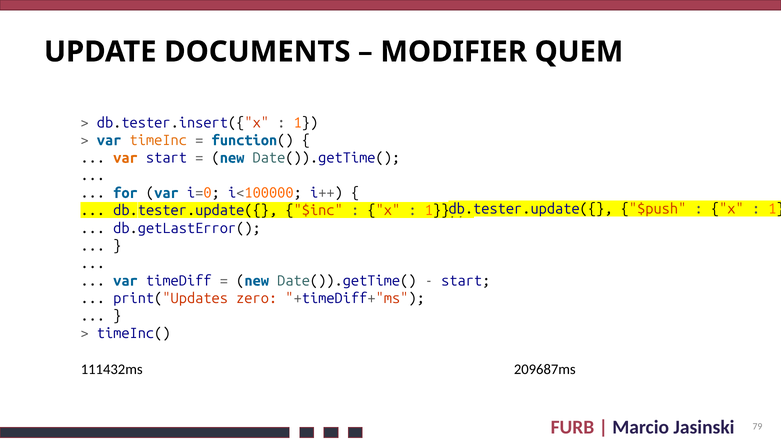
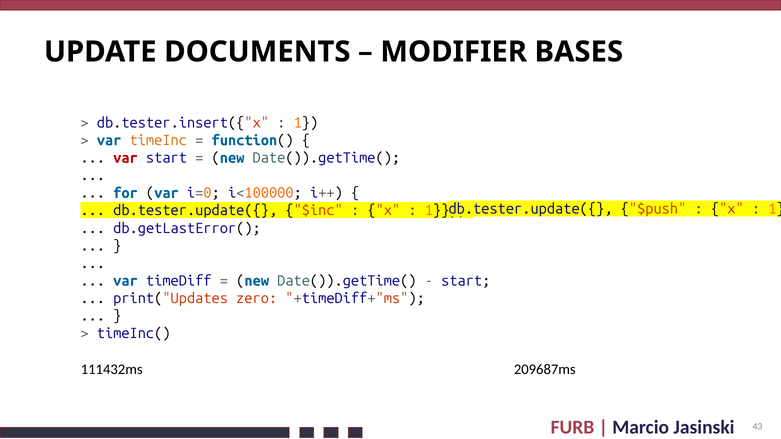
QUEM: QUEM -> BASES
var at (126, 158) colour: orange -> red
79: 79 -> 43
